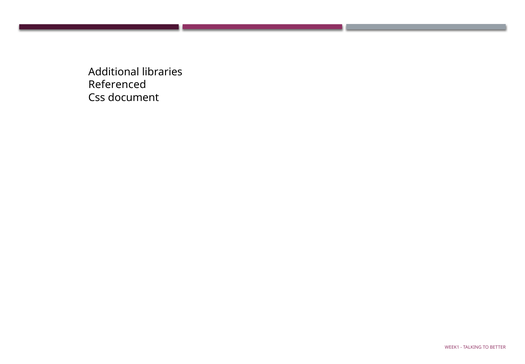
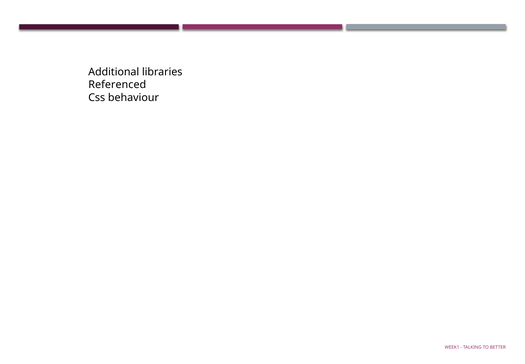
document: document -> behaviour
